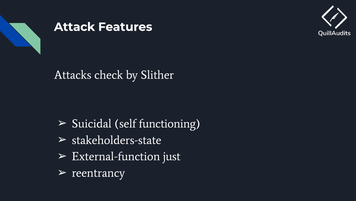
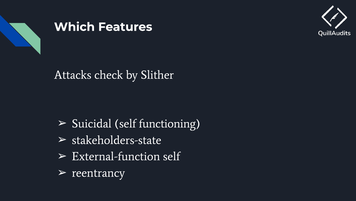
Attack: Attack -> Which
External-function just: just -> self
